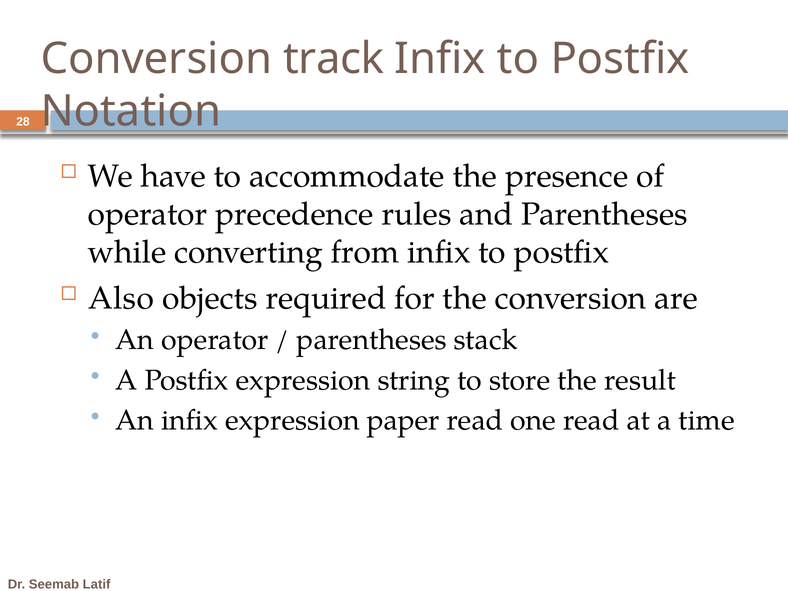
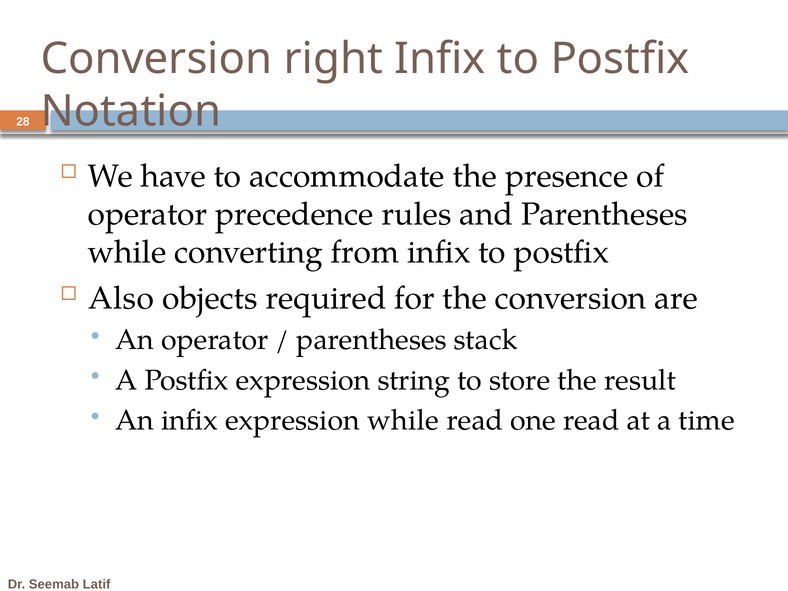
track: track -> right
expression paper: paper -> while
